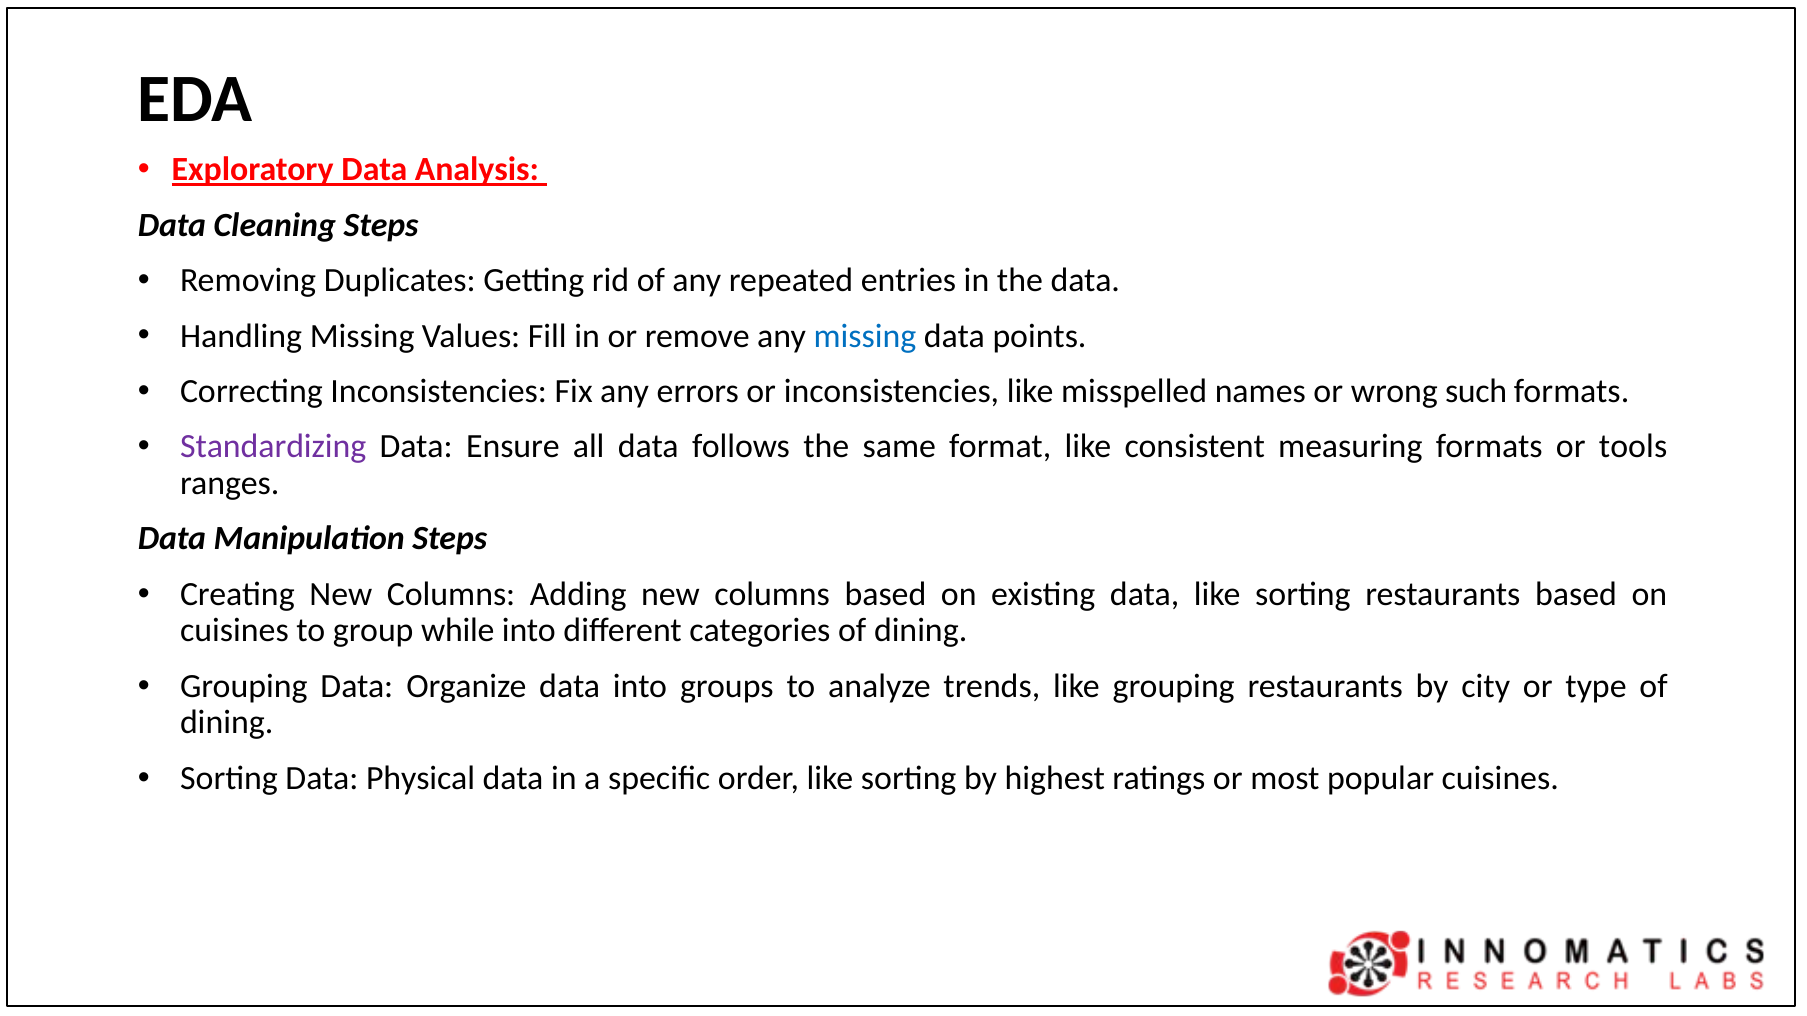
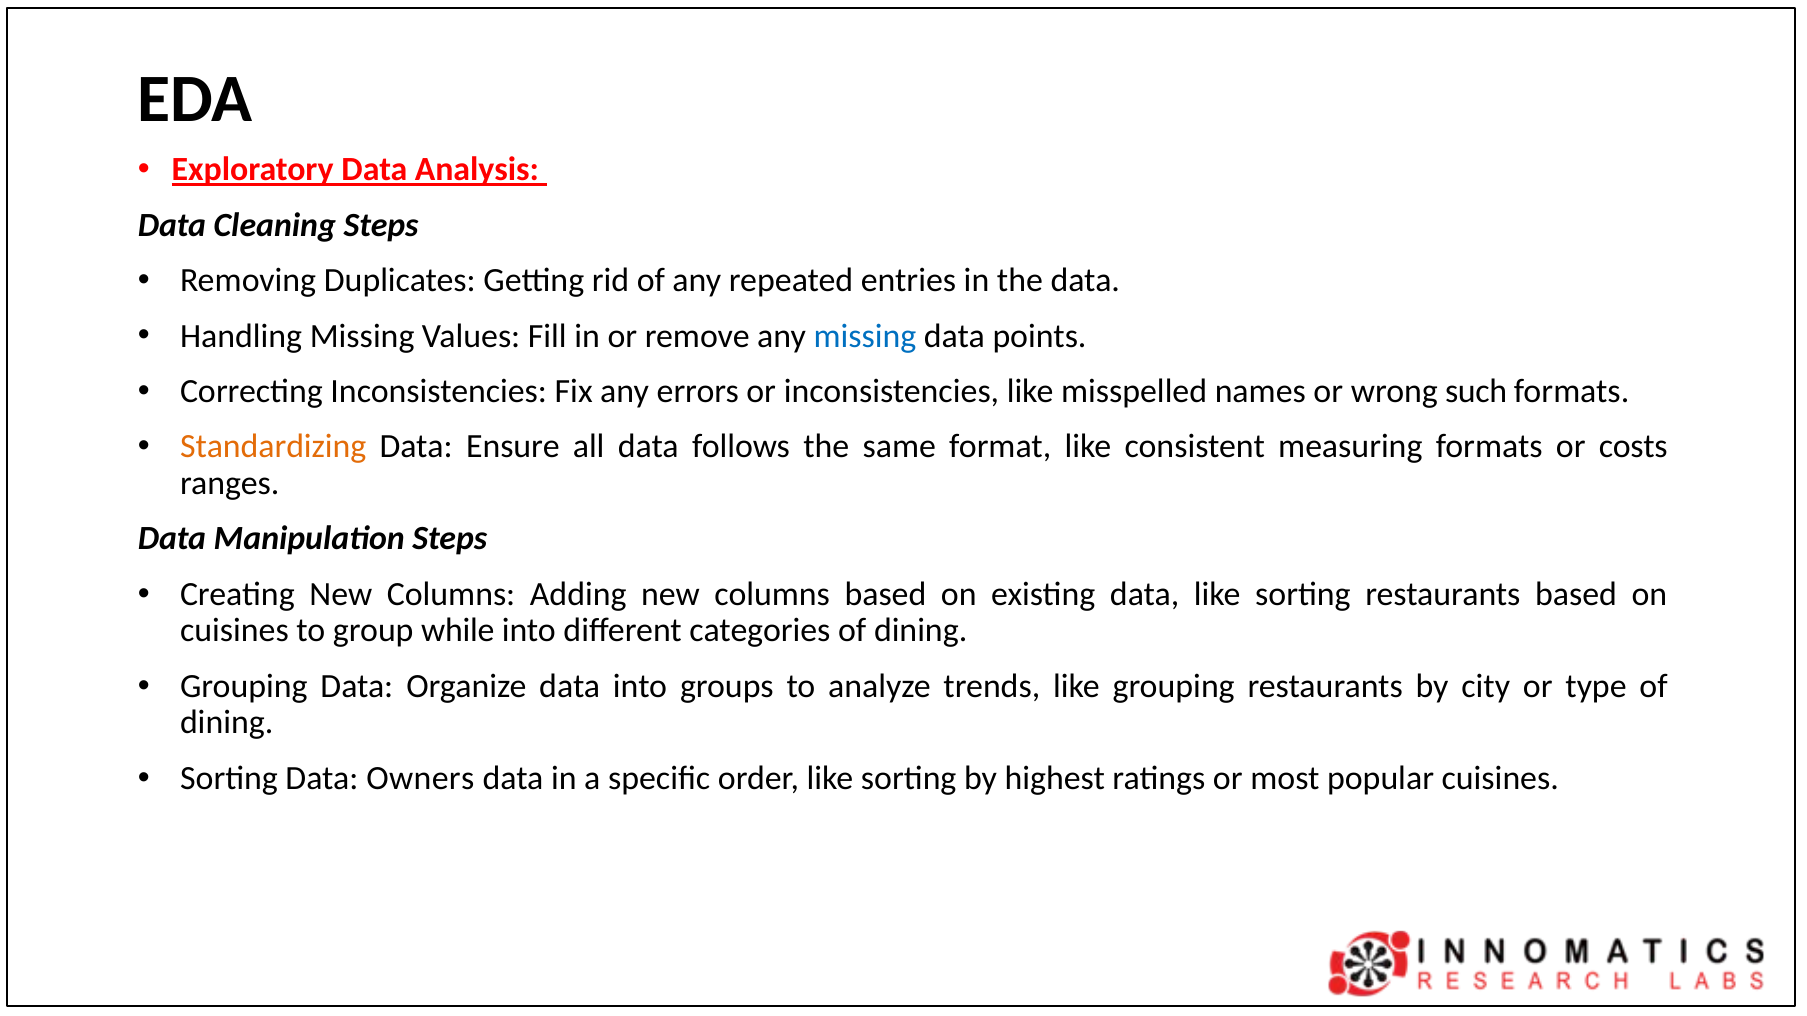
Standardizing colour: purple -> orange
tools: tools -> costs
Physical: Physical -> Owners
